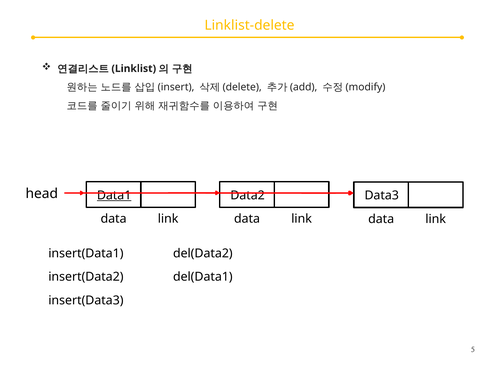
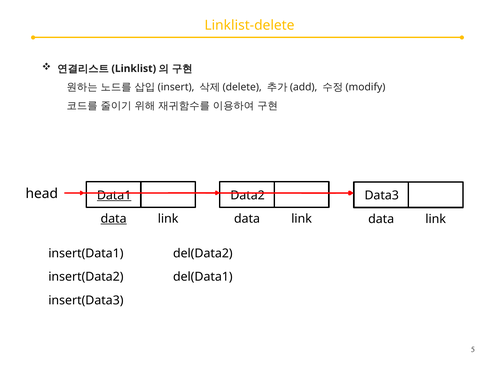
data at (114, 219) underline: none -> present
